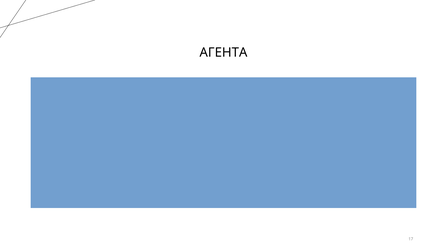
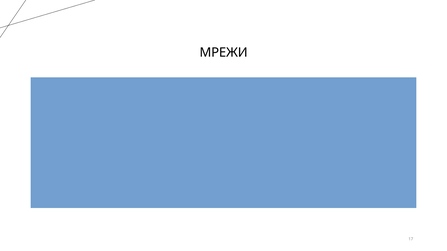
АГЕНТА: АГЕНТА -> МРЕЖИ
